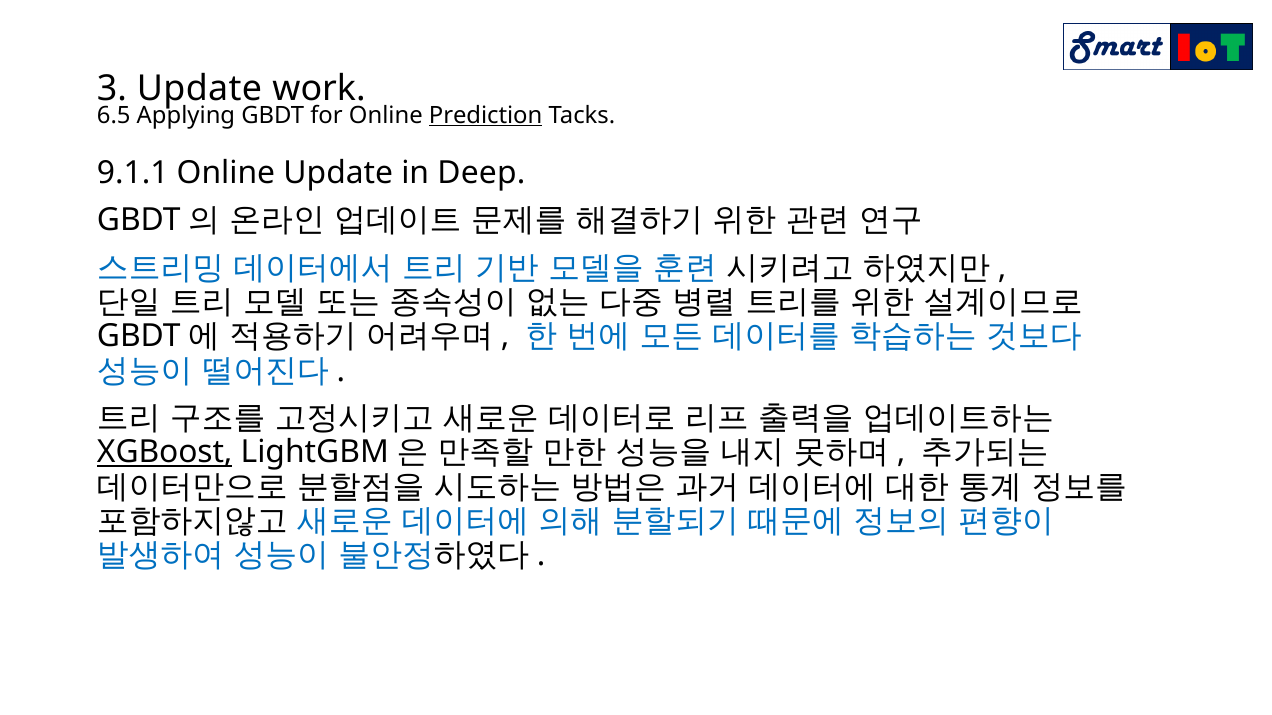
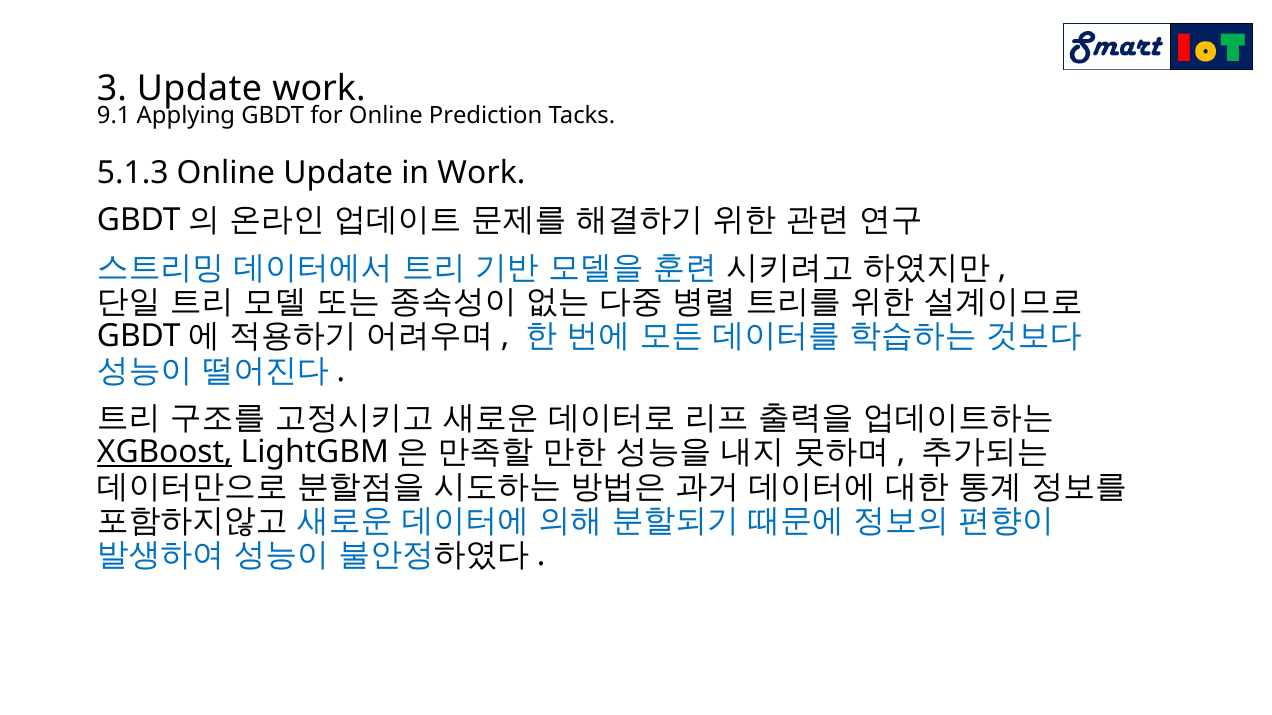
6.5: 6.5 -> 9.1
Prediction underline: present -> none
9.1.1: 9.1.1 -> 5.1.3
in Deep: Deep -> Work
